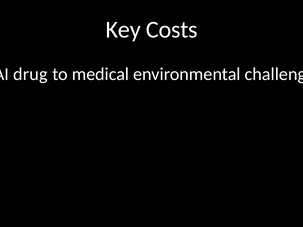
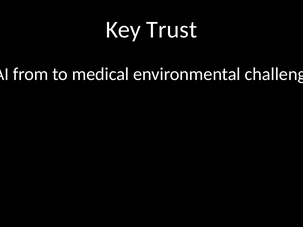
Costs: Costs -> Trust
drug: drug -> from
